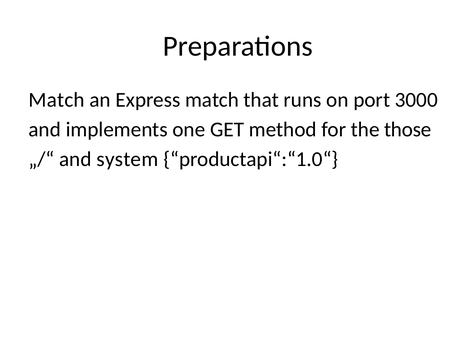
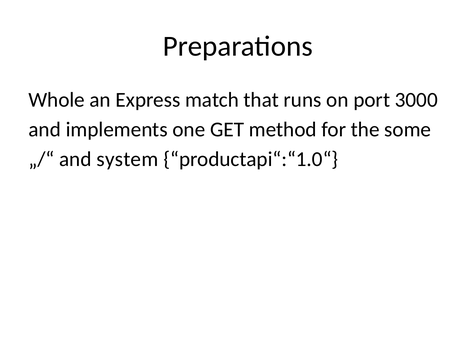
Match at (57, 100): Match -> Whole
those: those -> some
